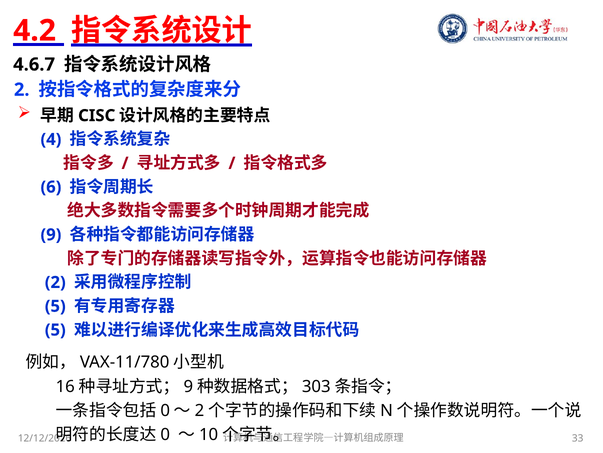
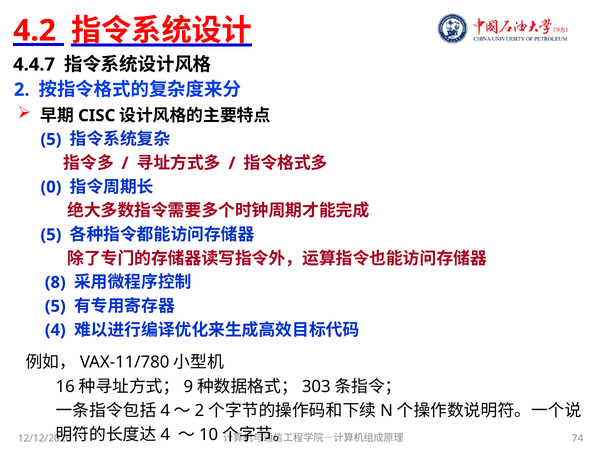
4.6.7: 4.6.7 -> 4.4.7
4 at (51, 139): 4 -> 5
6: 6 -> 0
9 at (51, 234): 9 -> 5
2 at (55, 282): 2 -> 8
5 at (55, 330): 5 -> 4
0 at (165, 410): 0 -> 4
0 at (165, 434): 0 -> 4
33: 33 -> 74
